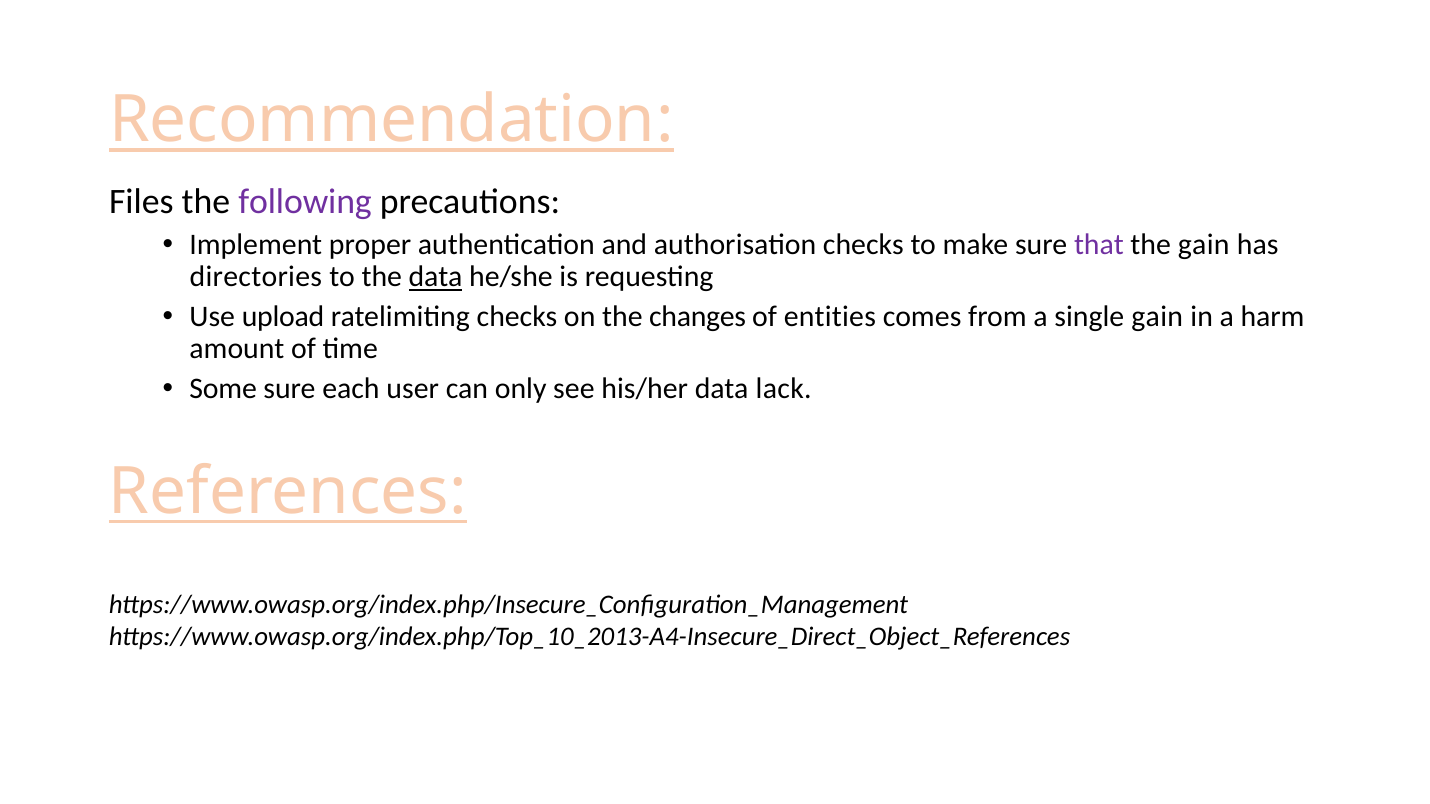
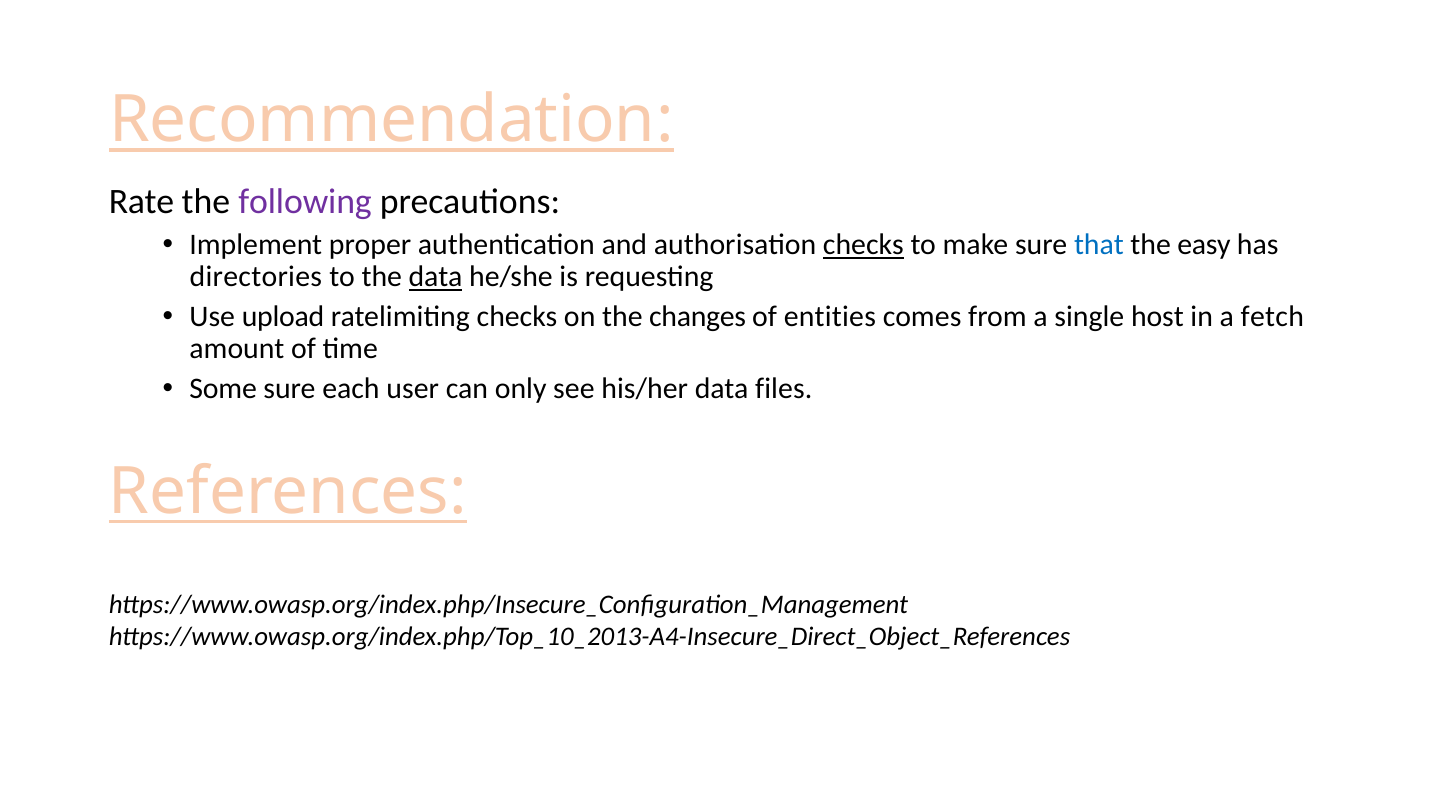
Files: Files -> Rate
checks at (863, 245) underline: none -> present
that colour: purple -> blue
the gain: gain -> easy
single gain: gain -> host
harm: harm -> fetch
lack: lack -> files
